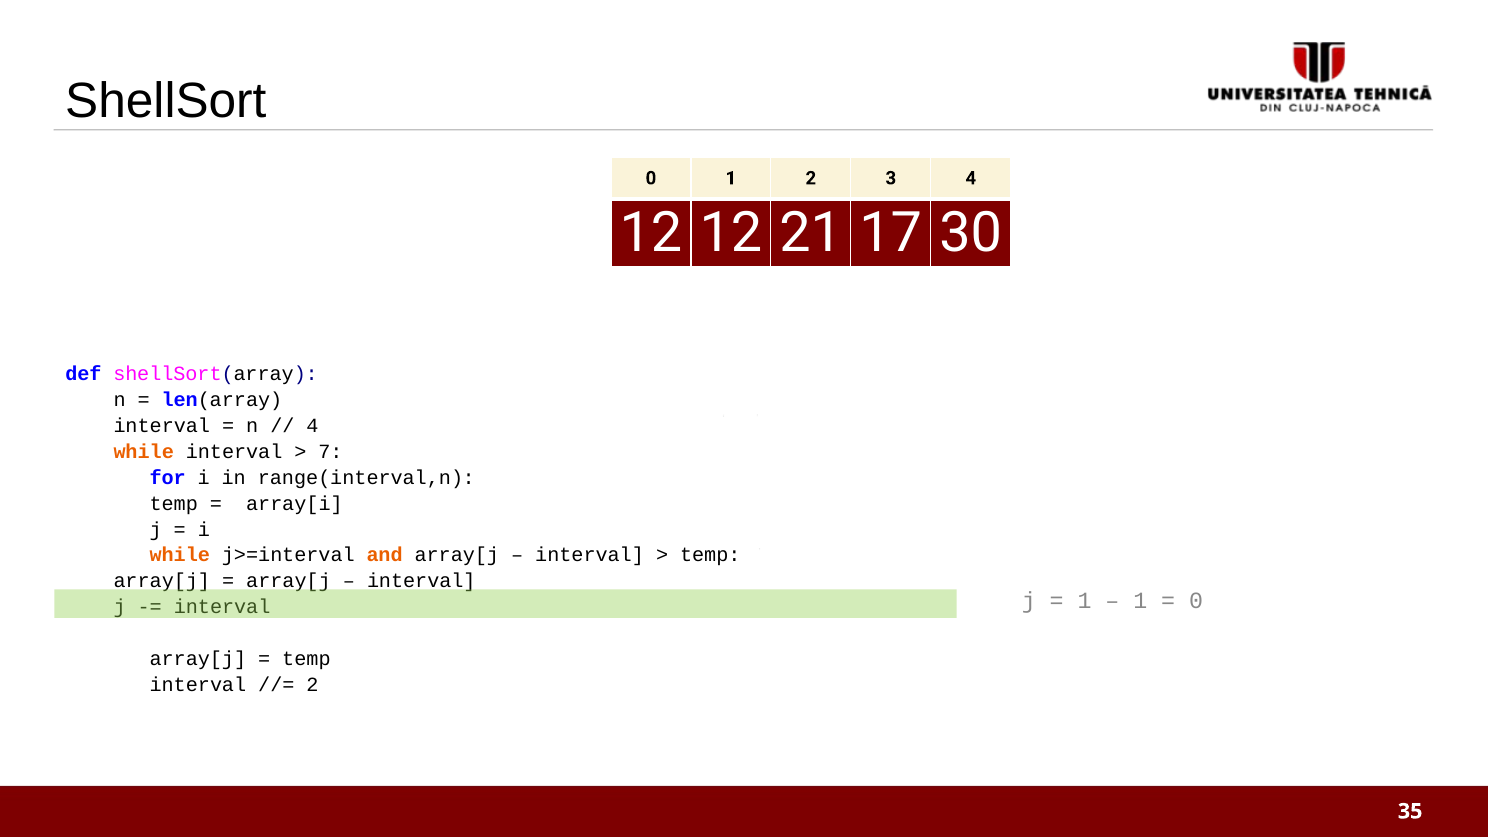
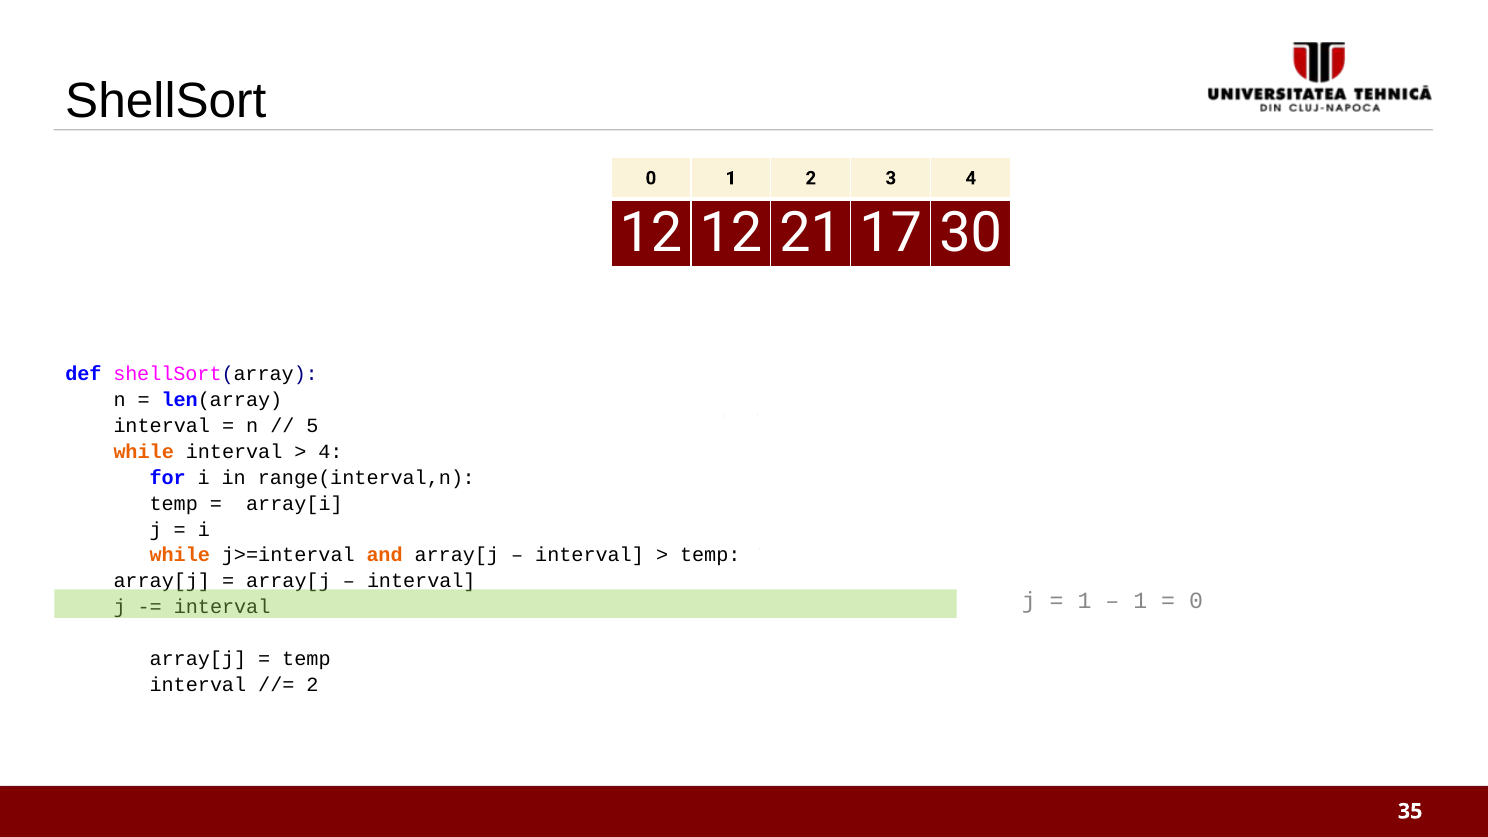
4 at (313, 426): 4 -> 5
7 at (330, 452): 7 -> 4
